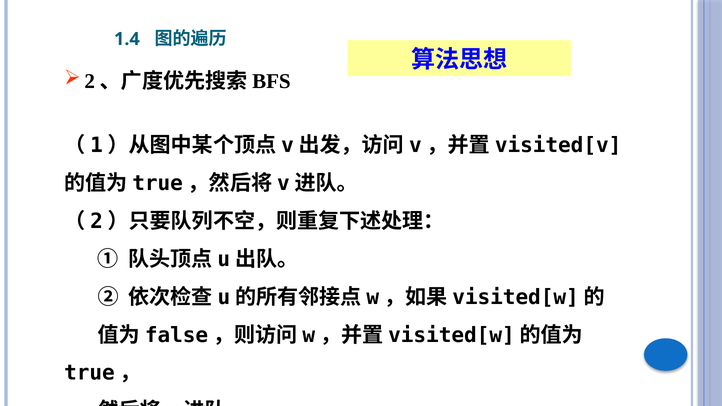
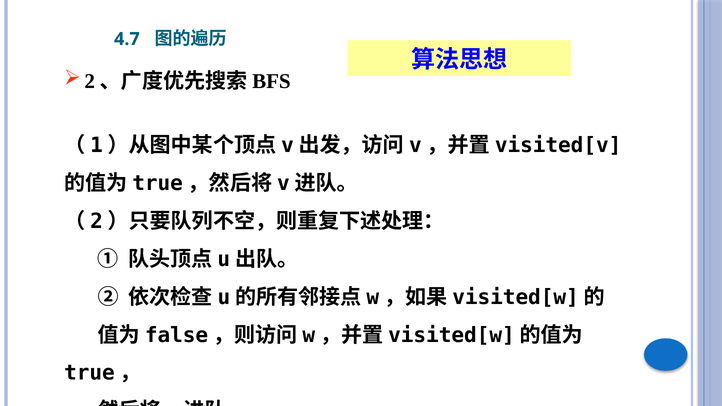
1.4: 1.4 -> 4.7
